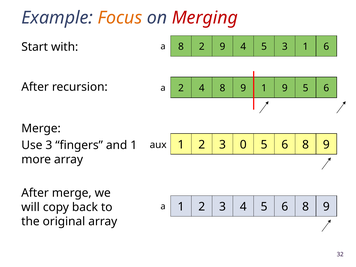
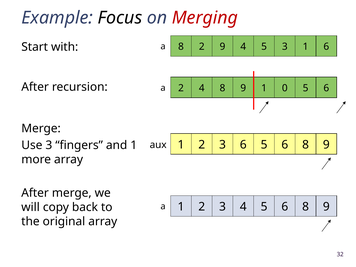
Focus colour: orange -> black
1 9: 9 -> 0
3 0: 0 -> 6
